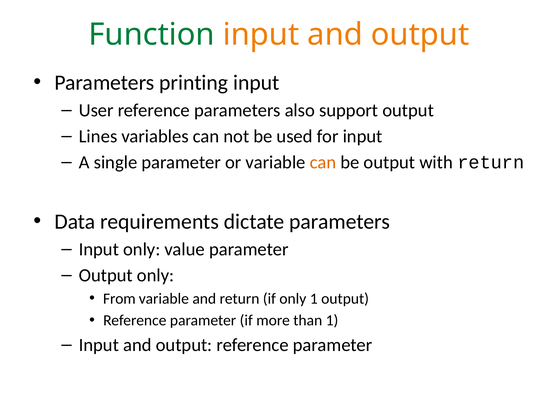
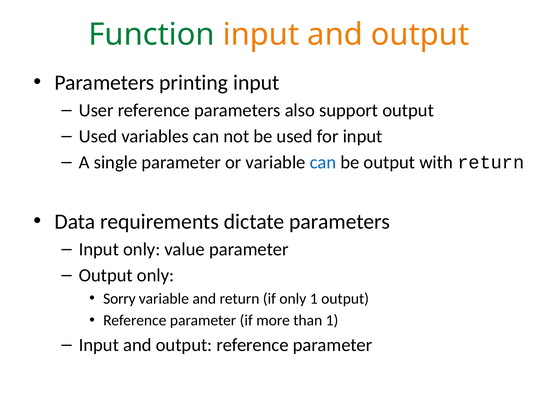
Lines at (98, 136): Lines -> Used
can at (323, 162) colour: orange -> blue
From: From -> Sorry
